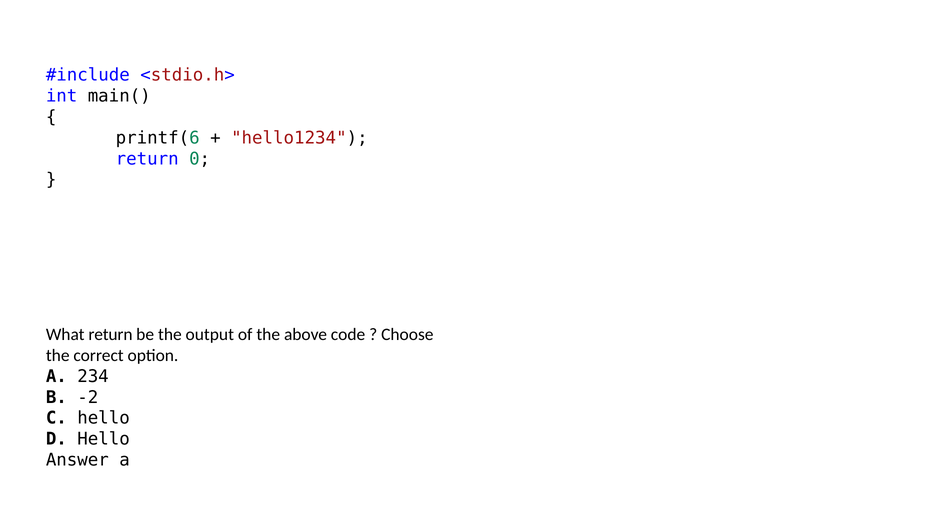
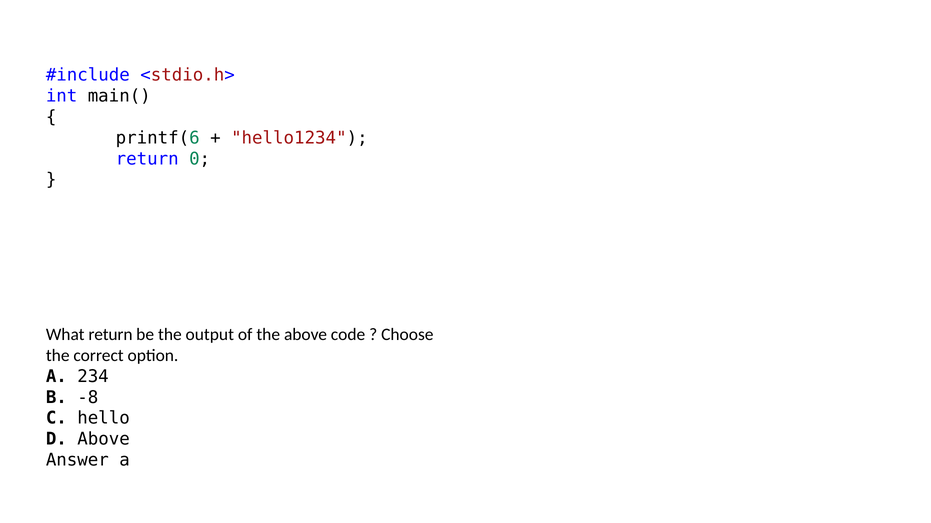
-2: -2 -> -8
D Hello: Hello -> Above
